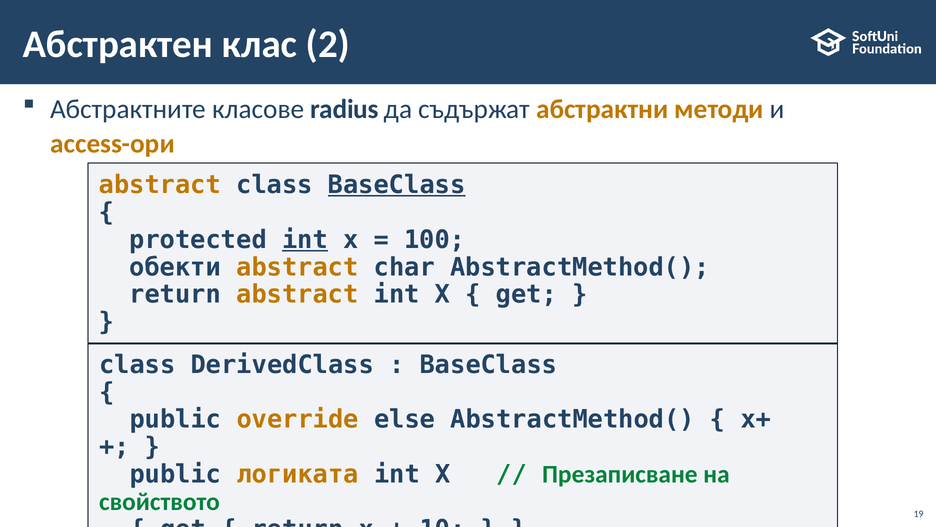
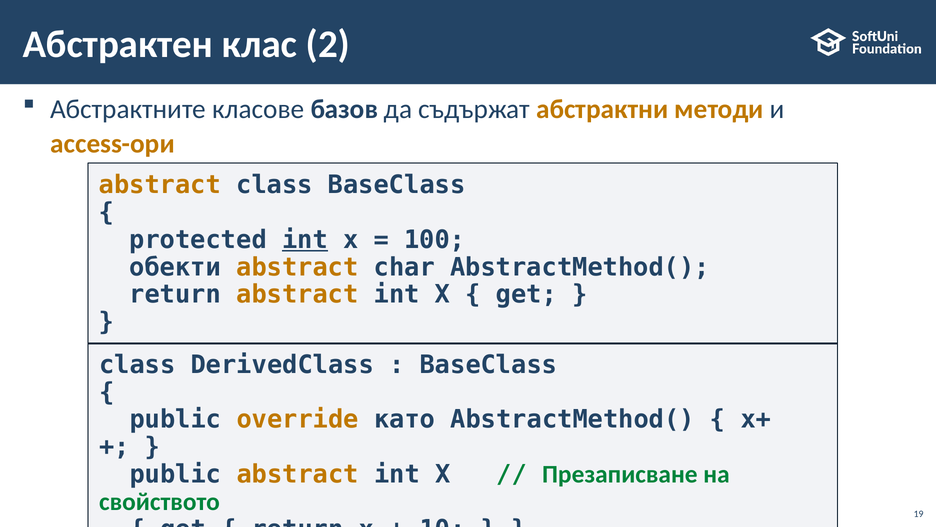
radius: radius -> базов
BaseClass at (397, 185) underline: present -> none
else: else -> като
public логиката: логиката -> abstract
